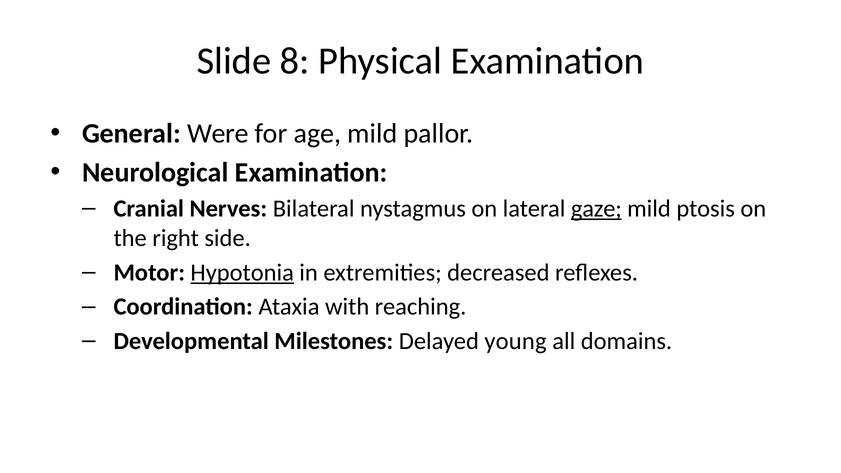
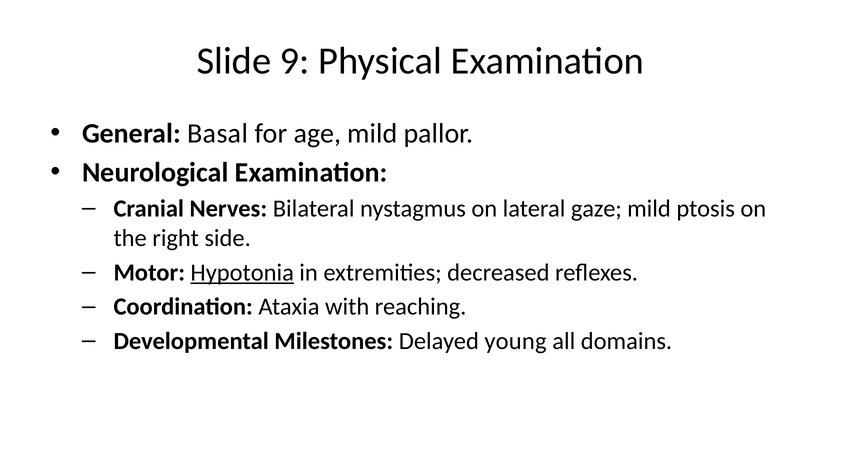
8: 8 -> 9
Were: Were -> Basal
gaze underline: present -> none
